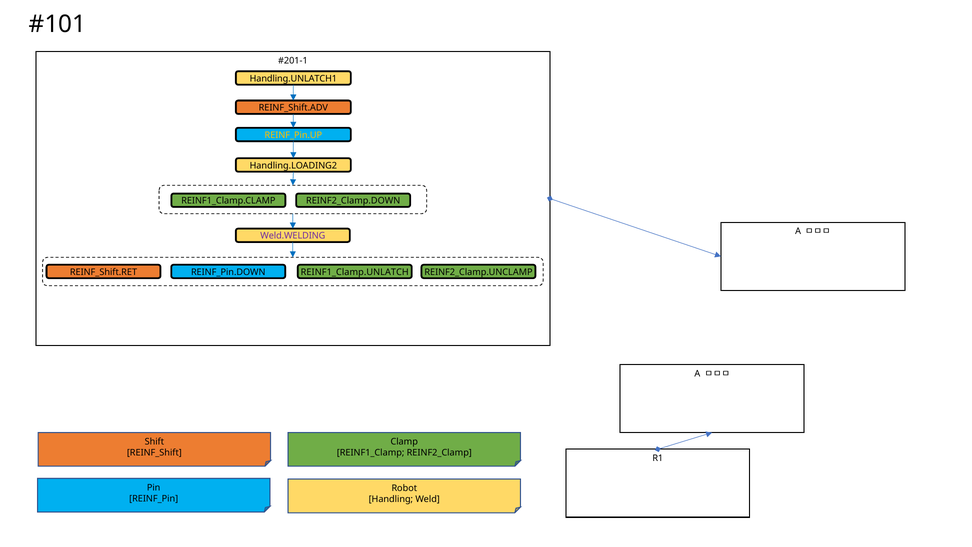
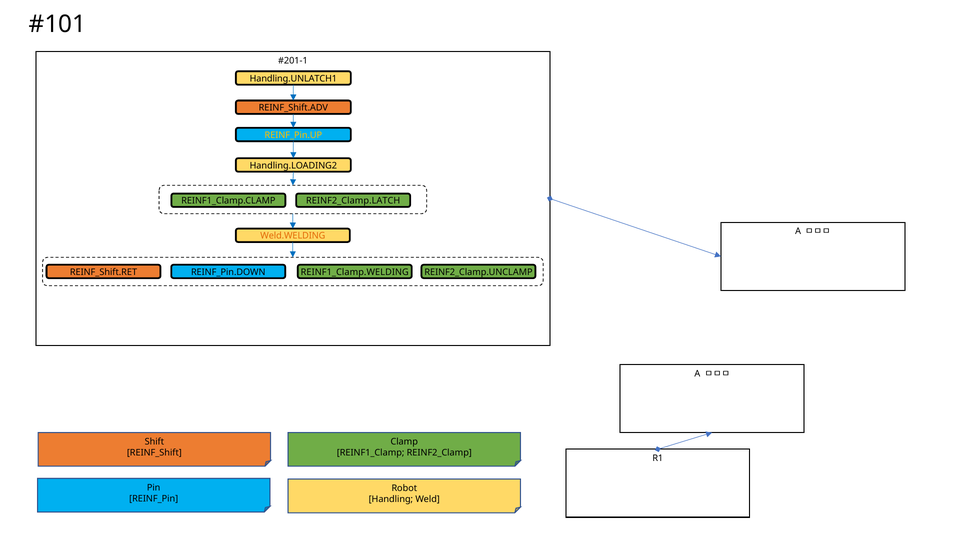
REINF2_Clamp.DOWN: REINF2_Clamp.DOWN -> REINF2_Clamp.LATCH
Weld.WELDING colour: purple -> orange
REINF1_Clamp.UNLATCH: REINF1_Clamp.UNLATCH -> REINF1_Clamp.WELDING
